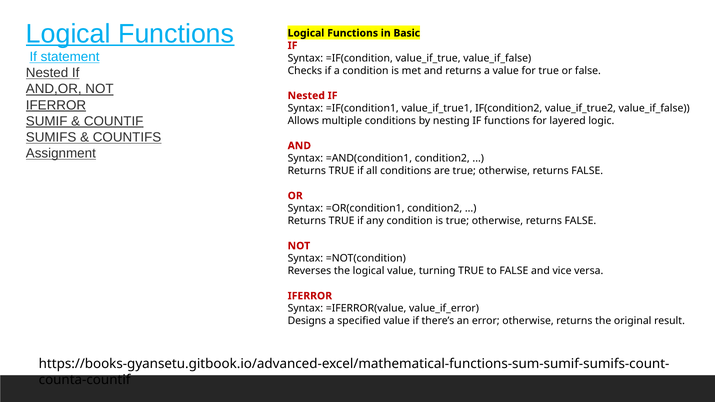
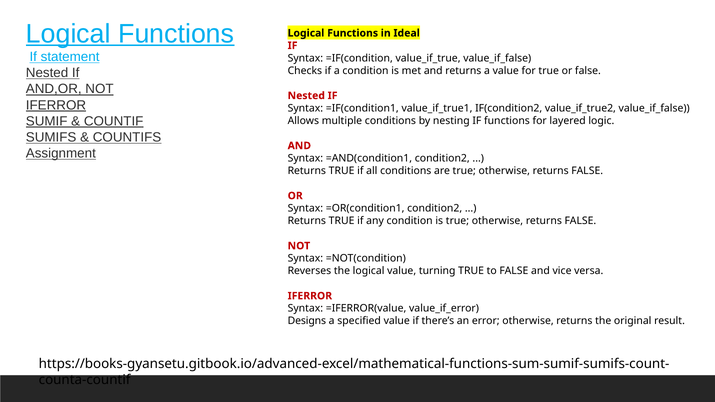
Basic: Basic -> Ideal
